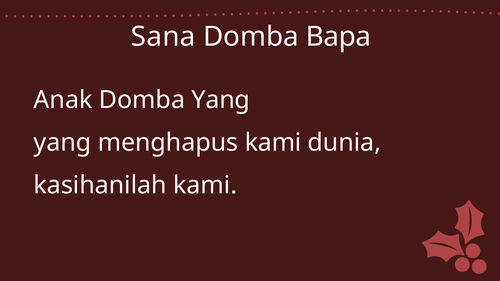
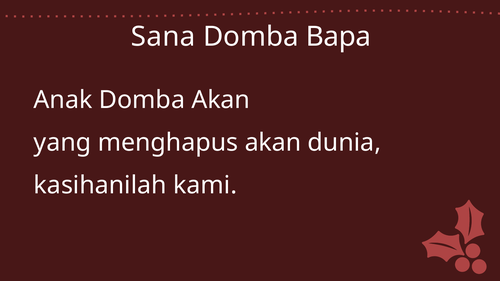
Domba Yang: Yang -> Akan
menghapus kami: kami -> akan
